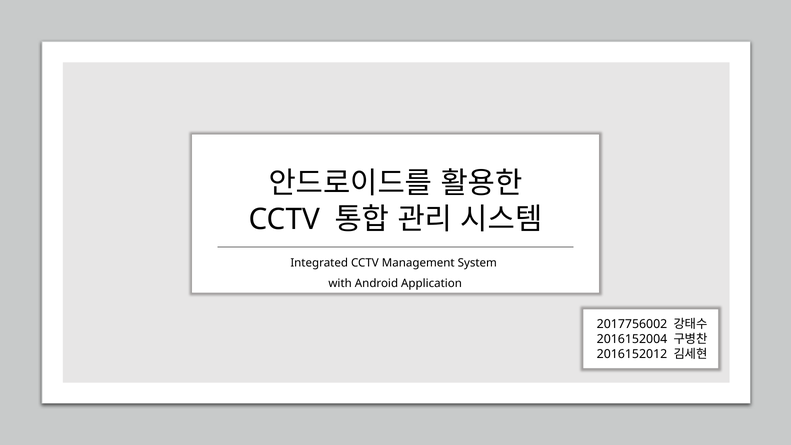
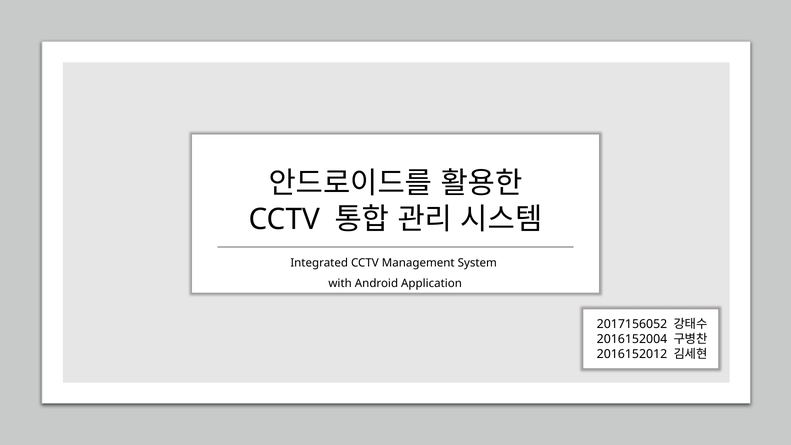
2017756002: 2017756002 -> 2017156052
